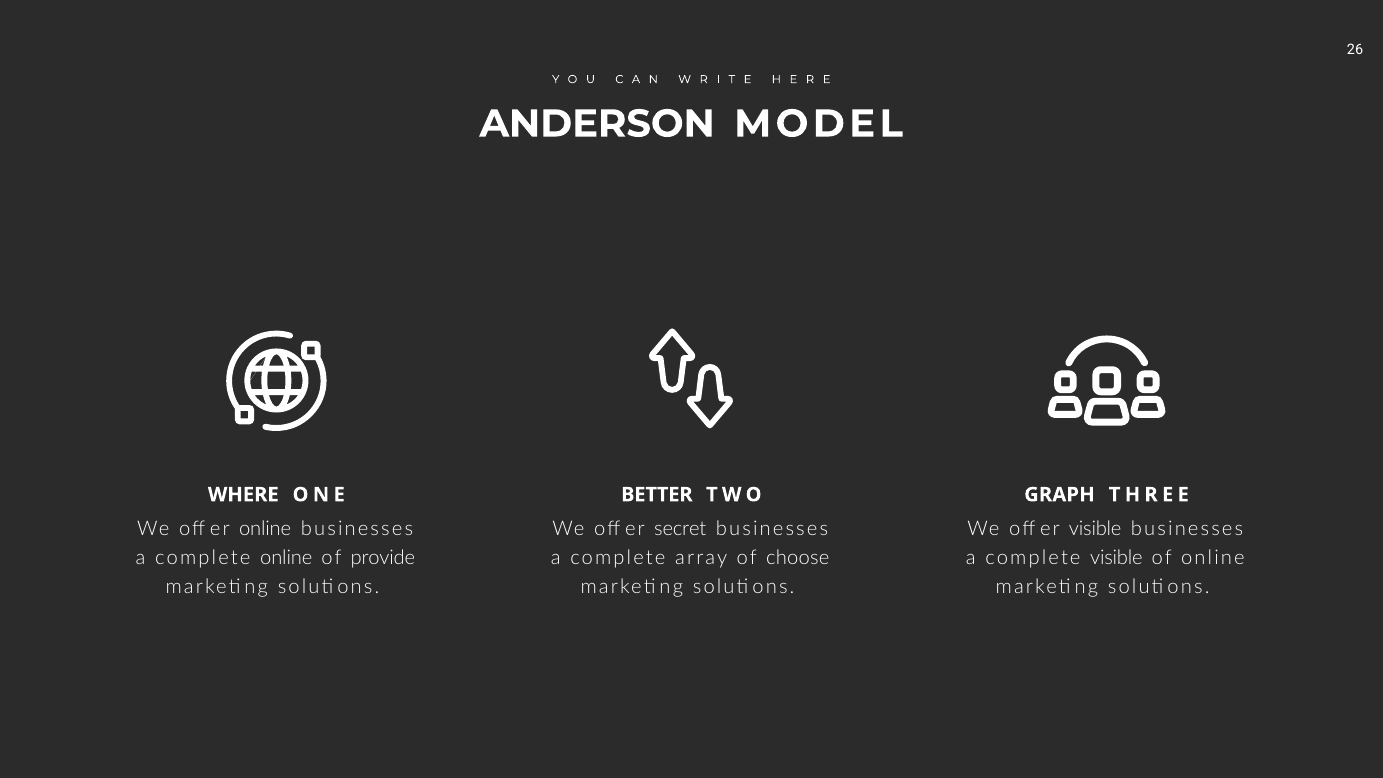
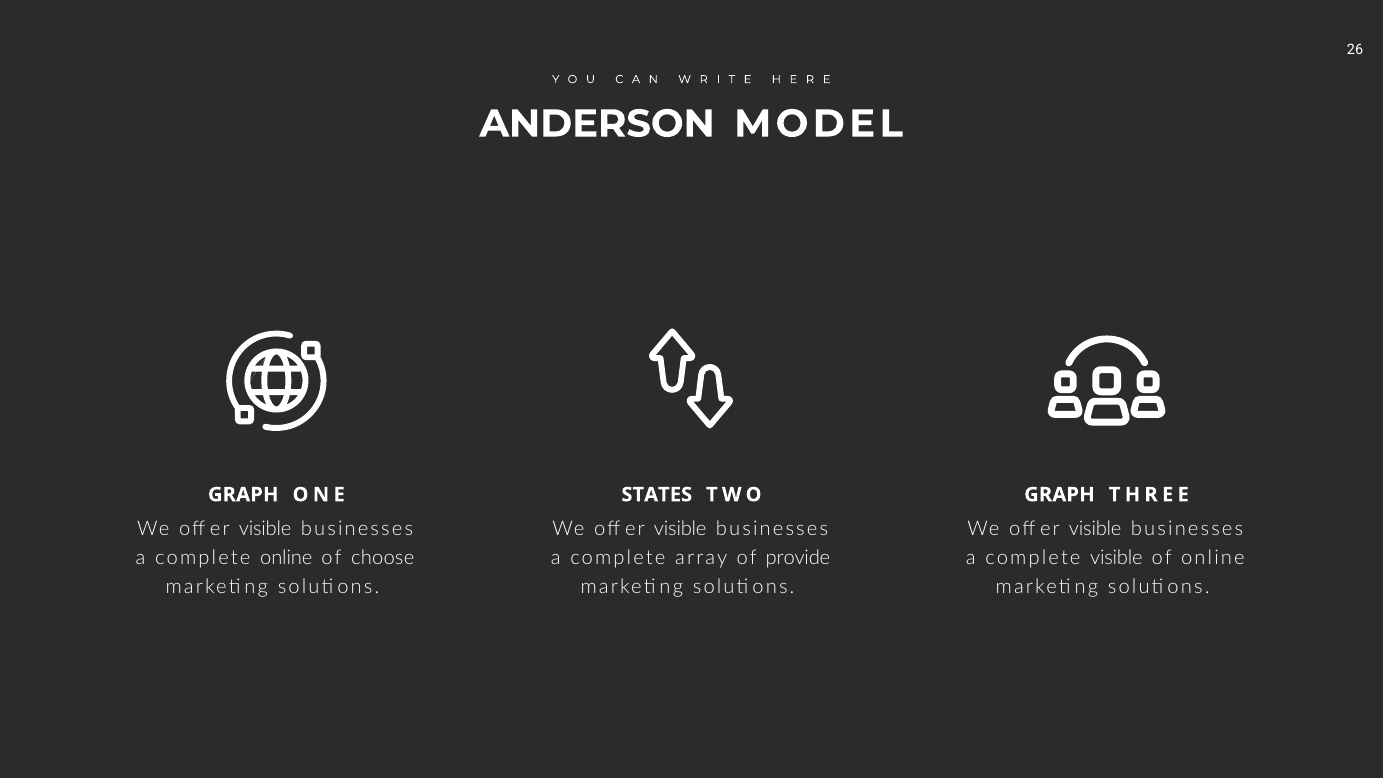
WHERE at (243, 495): WHERE -> GRAPH
BETTER: BETTER -> STATES
online at (265, 529): online -> visible
secret at (680, 529): secret -> visible
provide: provide -> choose
choose: choose -> provide
